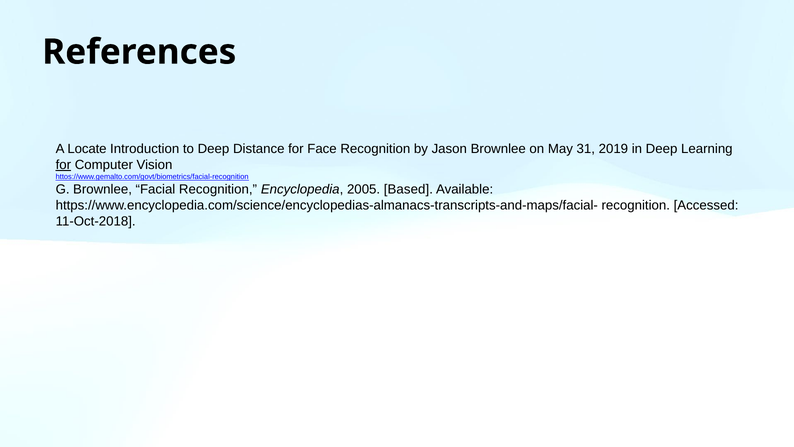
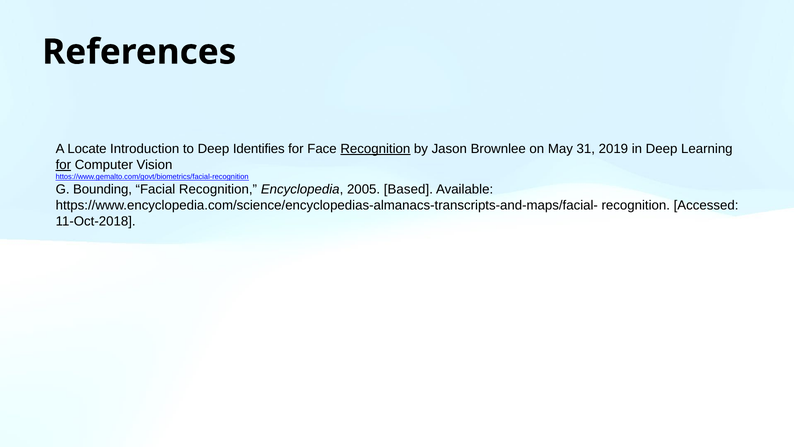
Distance: Distance -> Identifies
Recognition at (375, 149) underline: none -> present
G Brownlee: Brownlee -> Bounding
